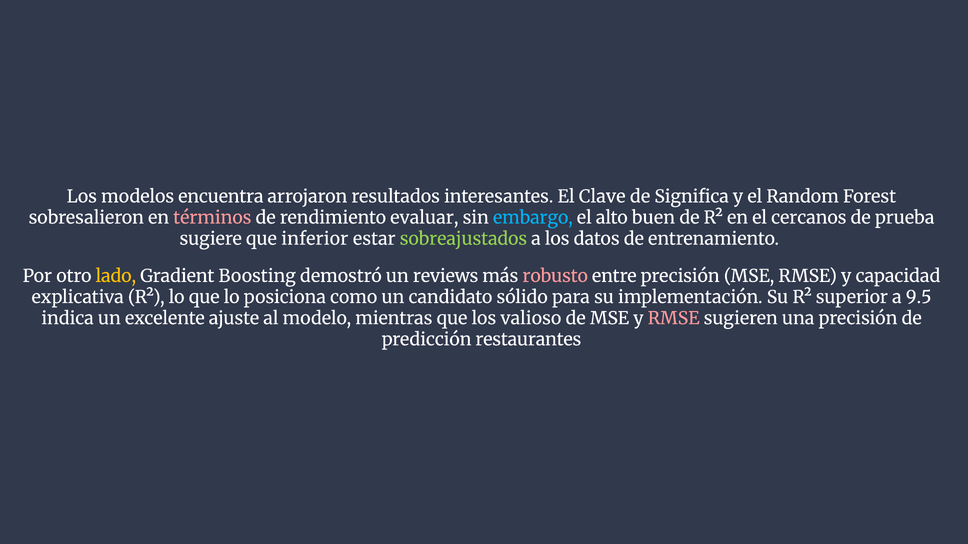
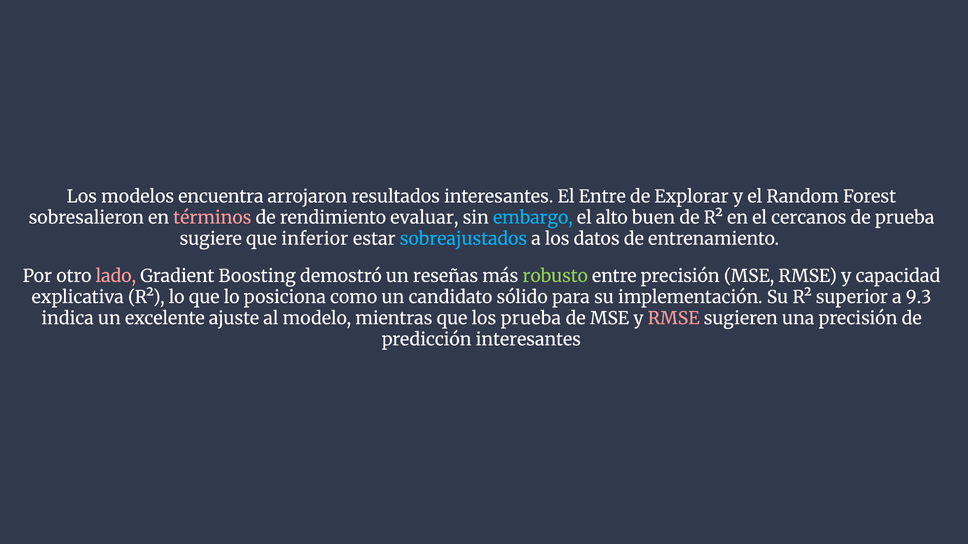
El Clave: Clave -> Entre
Significa: Significa -> Explorar
sobreajustados colour: light green -> light blue
lado colour: yellow -> pink
reviews: reviews -> reseñas
robusto colour: pink -> light green
9.5: 9.5 -> 9.3
los valioso: valioso -> prueba
predicción restaurantes: restaurantes -> interesantes
